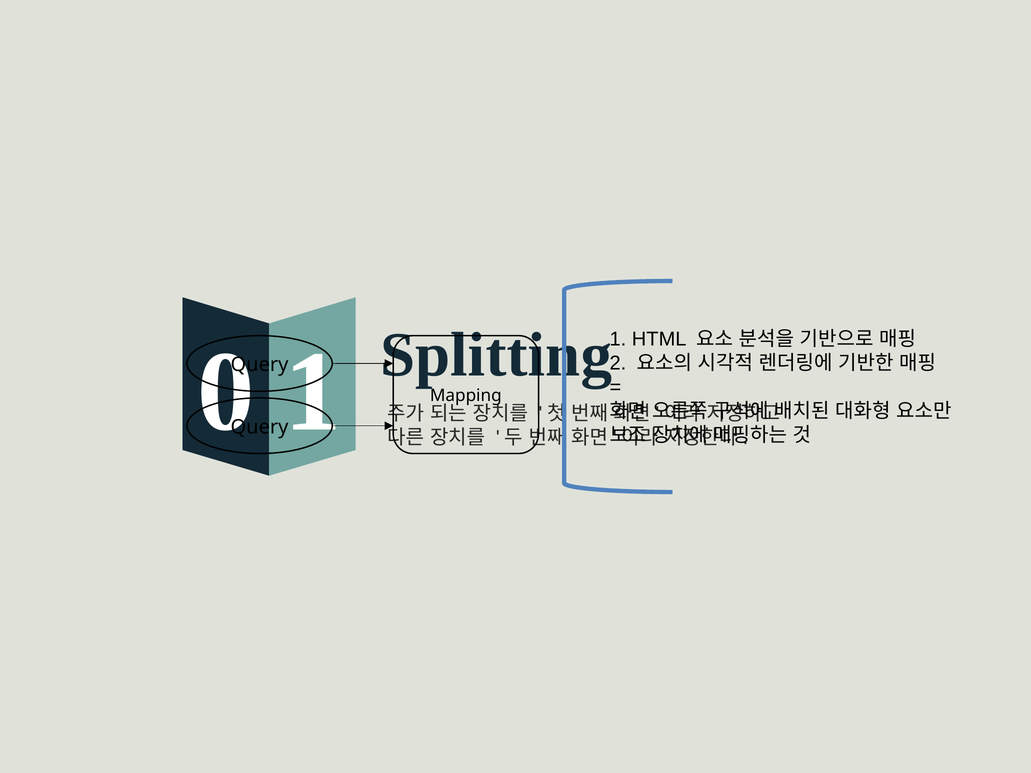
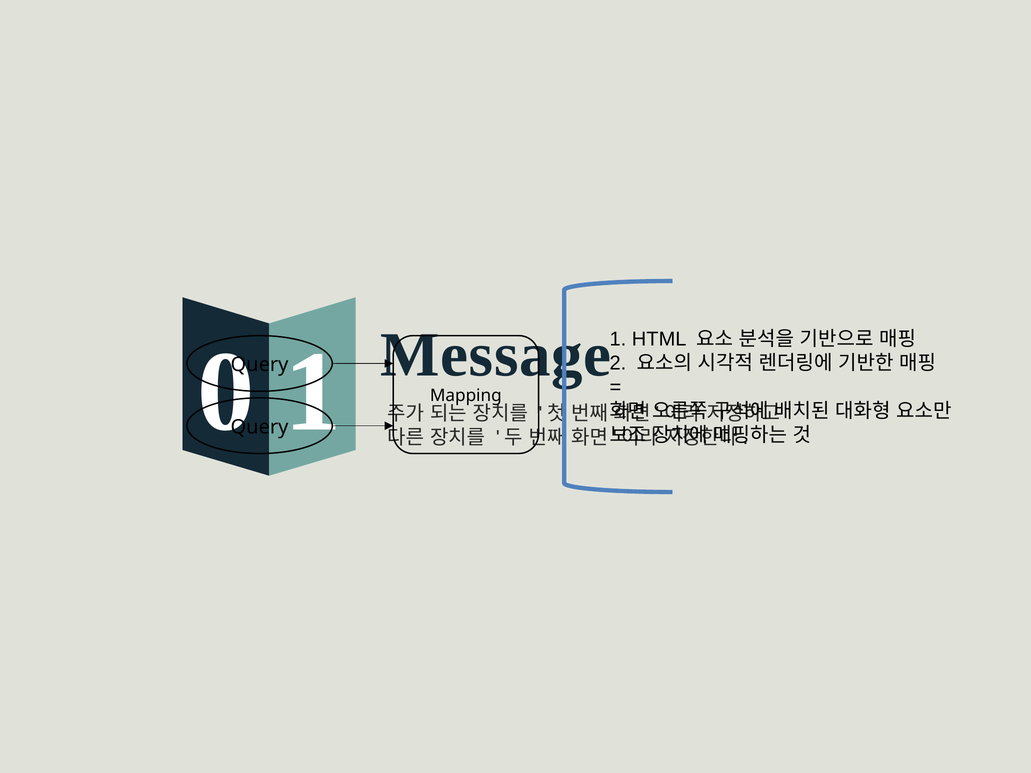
Splitting: Splitting -> Message
